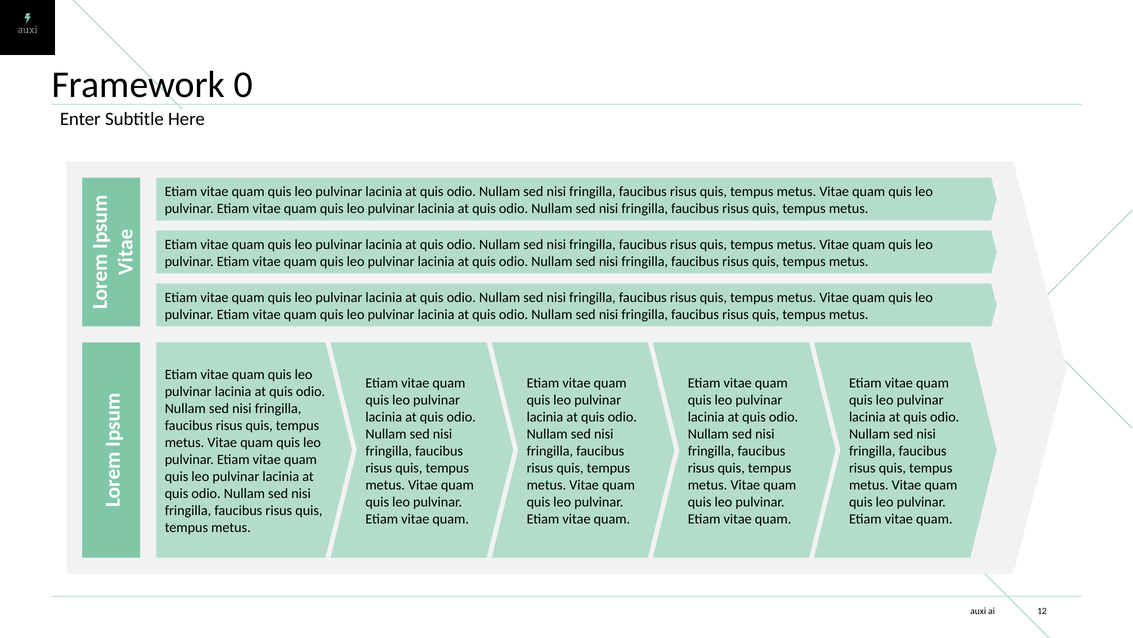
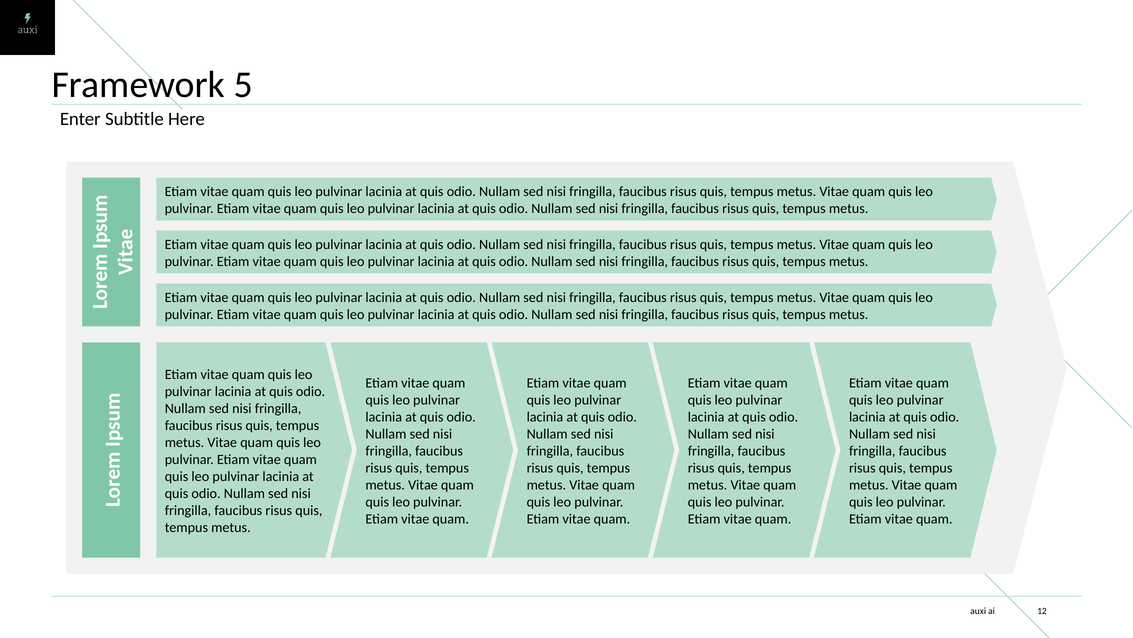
0: 0 -> 5
